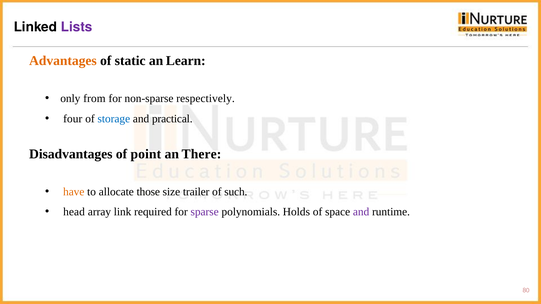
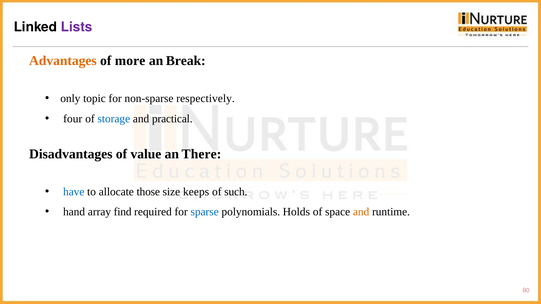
static: static -> more
Learn: Learn -> Break
from: from -> topic
point: point -> value
have colour: orange -> blue
trailer: trailer -> keeps
head: head -> hand
link: link -> find
sparse colour: purple -> blue
and at (361, 212) colour: purple -> orange
